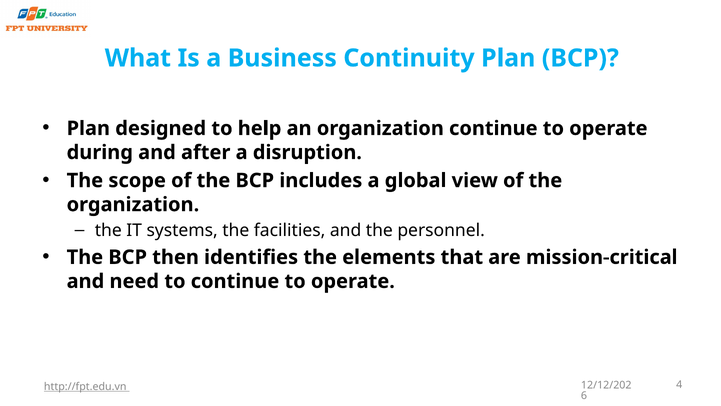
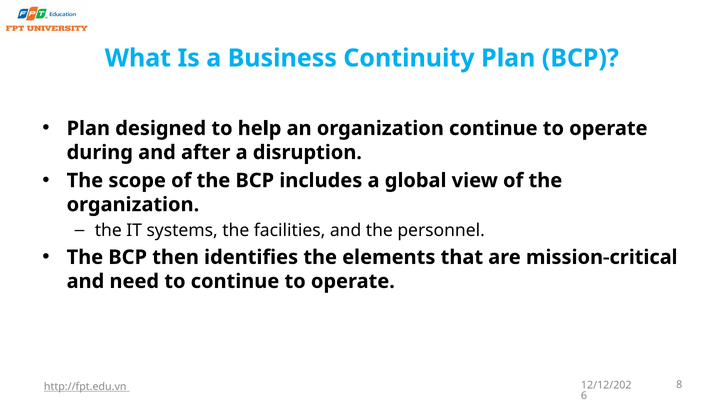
4: 4 -> 8
